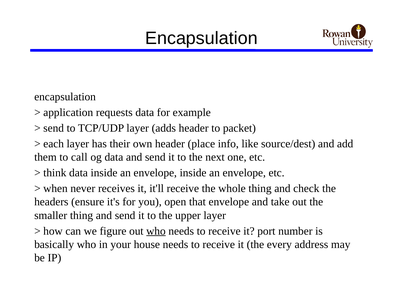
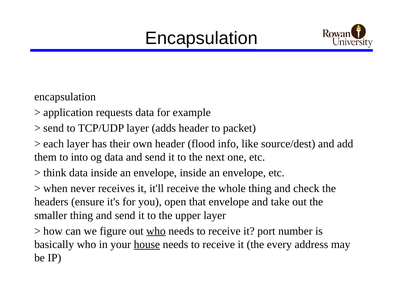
place: place -> flood
call: call -> into
house underline: none -> present
